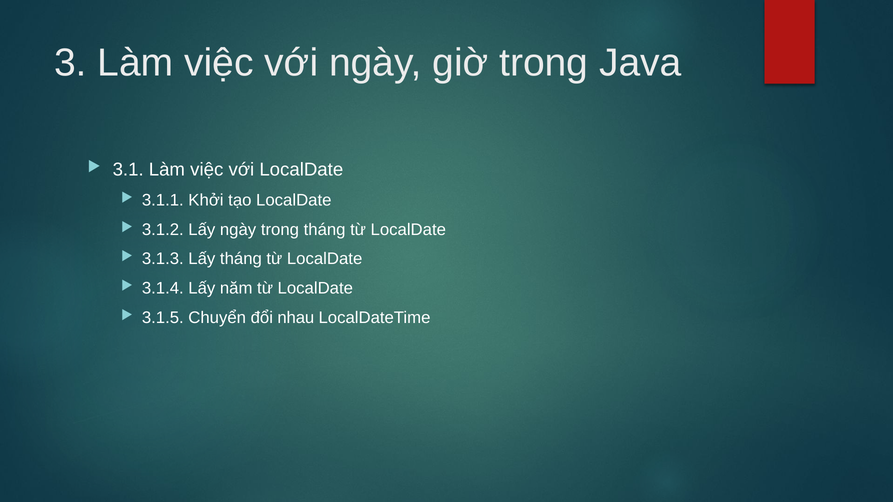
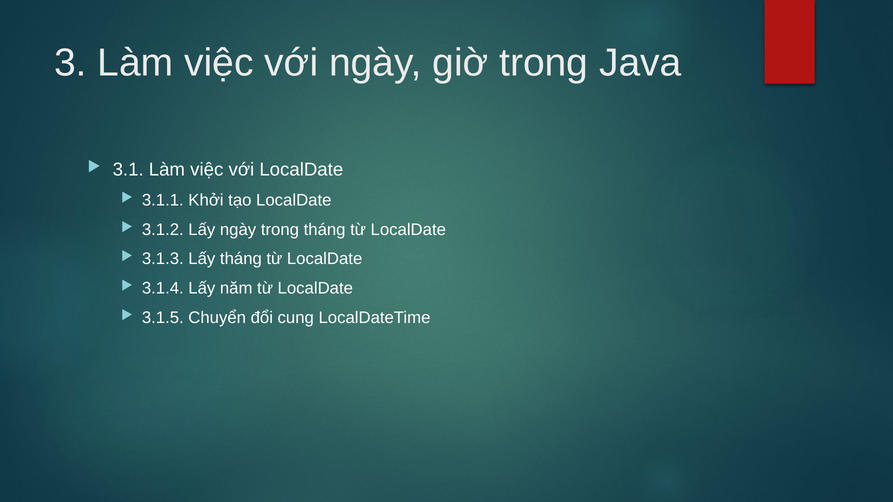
nhau: nhau -> cung
